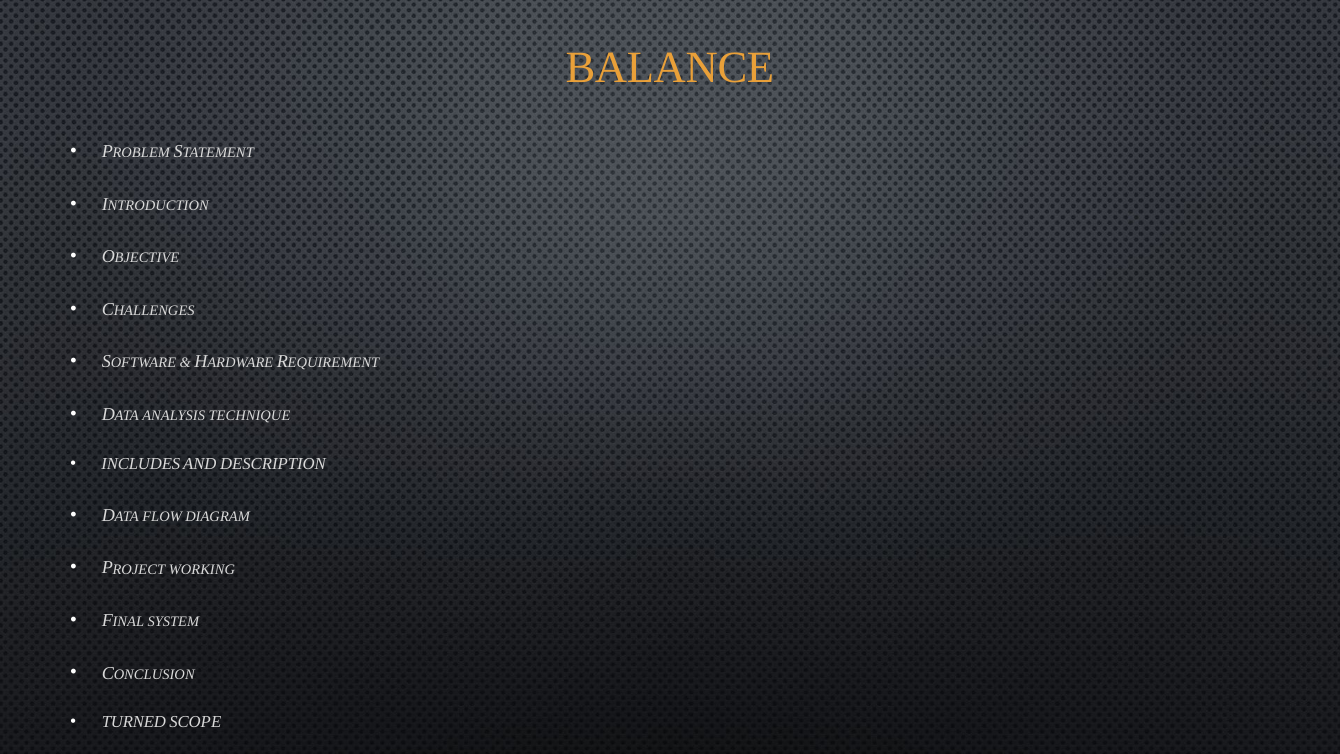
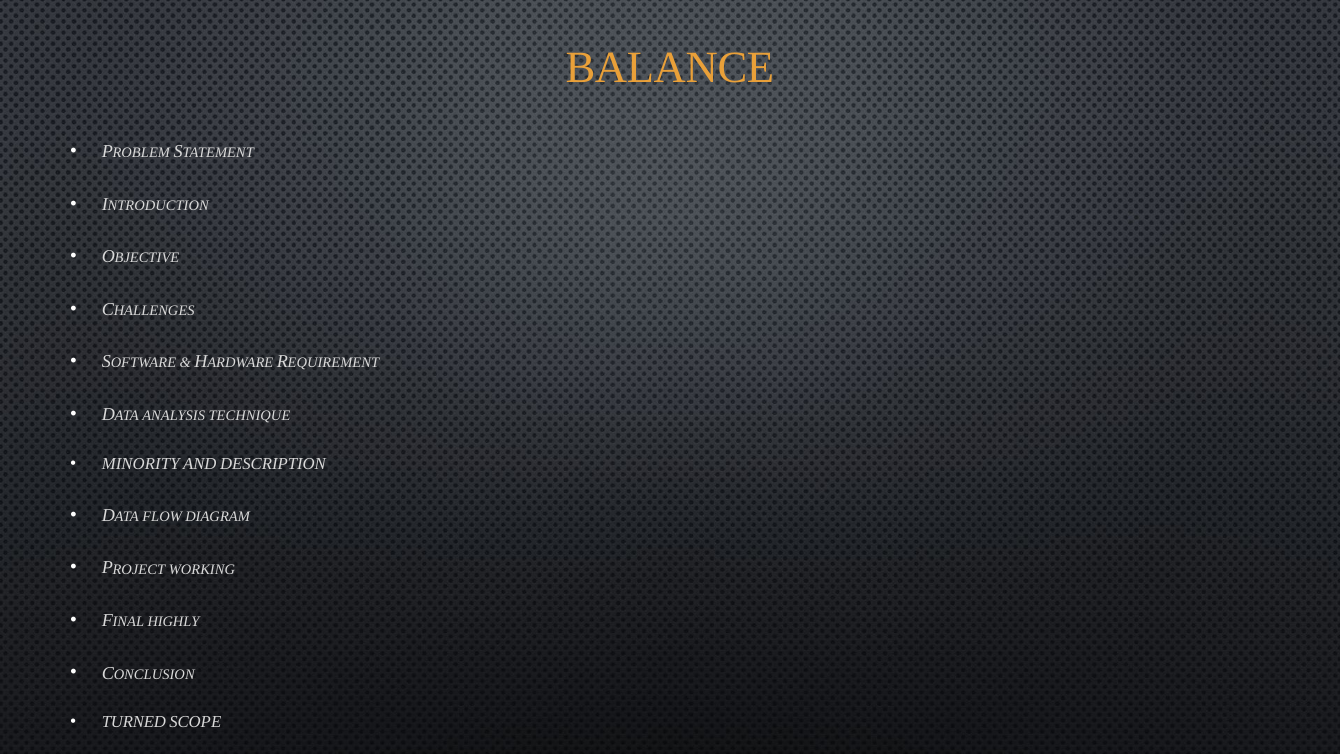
INCLUDES: INCLUDES -> MINORITY
SYSTEM: SYSTEM -> HIGHLY
